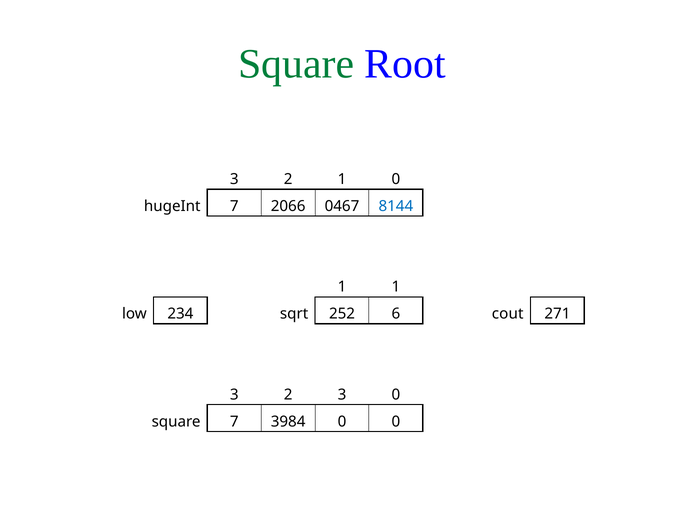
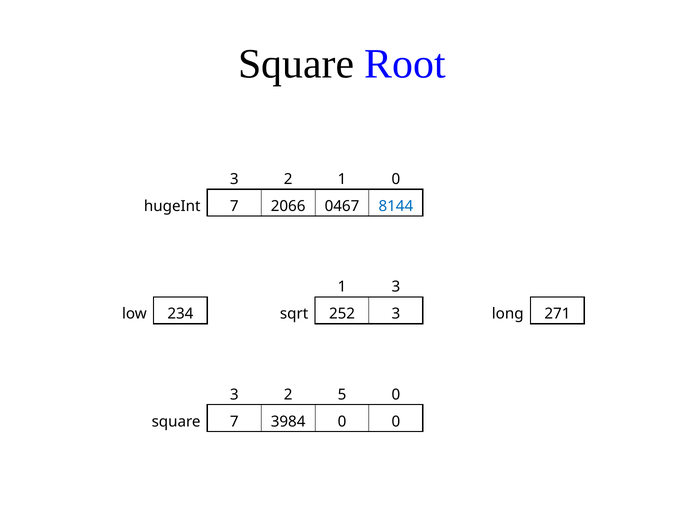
Square at (296, 64) colour: green -> black
1 1: 1 -> 3
252 6: 6 -> 3
cout: cout -> long
2 3: 3 -> 5
